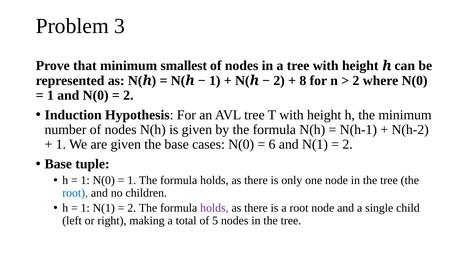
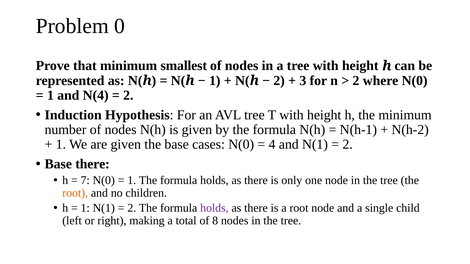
3: 3 -> 0
8: 8 -> 3
and N(0: N(0 -> N(4
6: 6 -> 4
Base tuple: tuple -> there
1 at (85, 181): 1 -> 7
root at (75, 193) colour: blue -> orange
5: 5 -> 8
